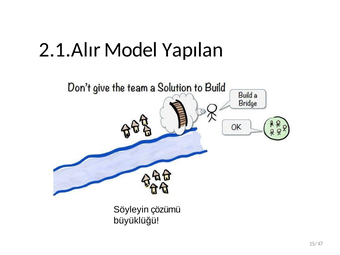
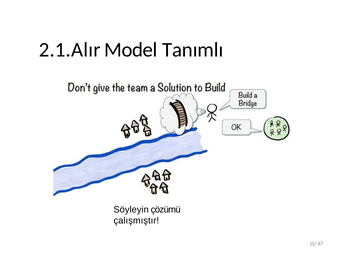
Yapılan: Yapılan -> Tanımlı
büyüklüğü: büyüklüğü -> çalışmıştır
